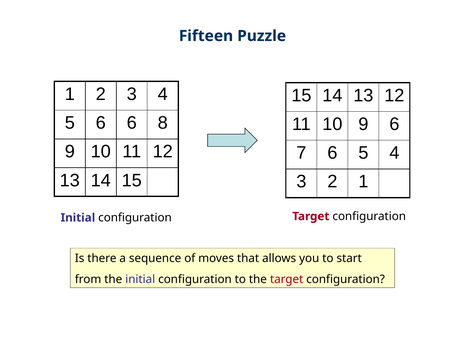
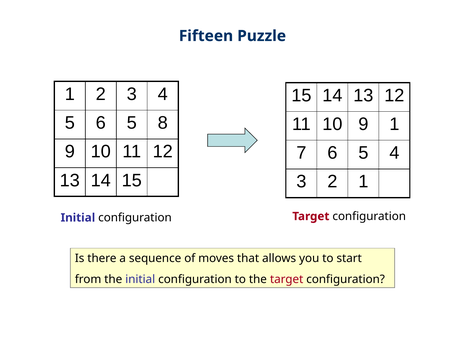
5 6 6: 6 -> 5
9 6: 6 -> 1
